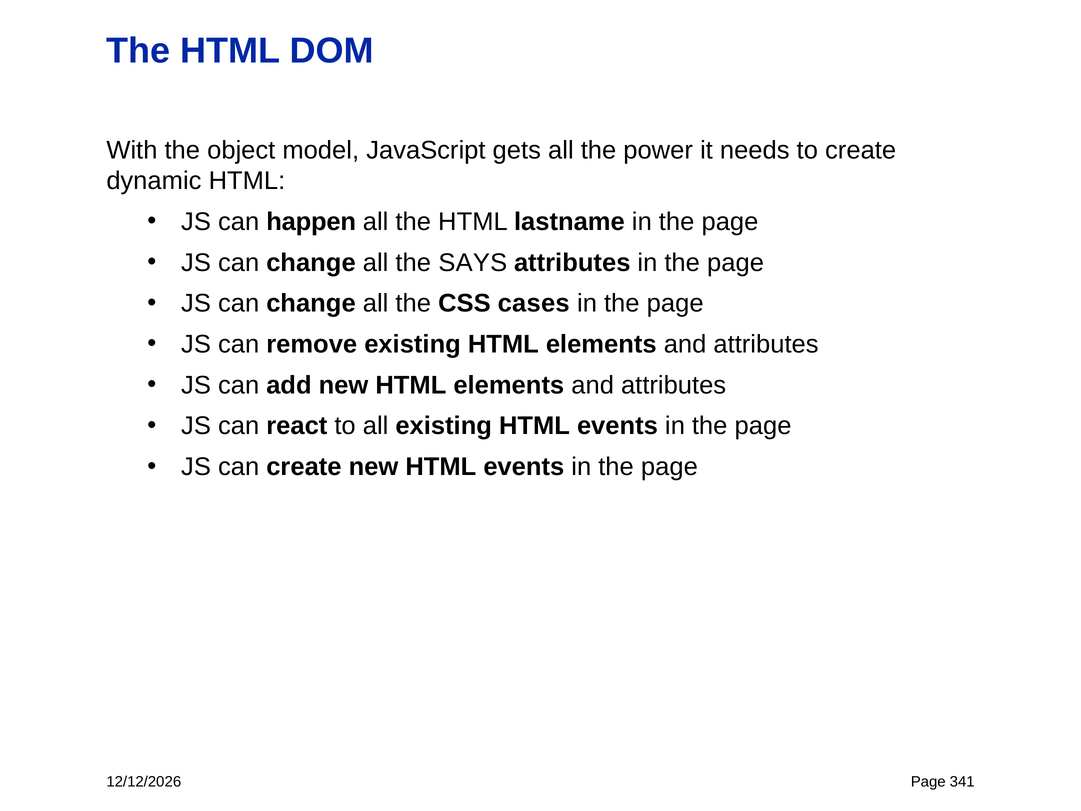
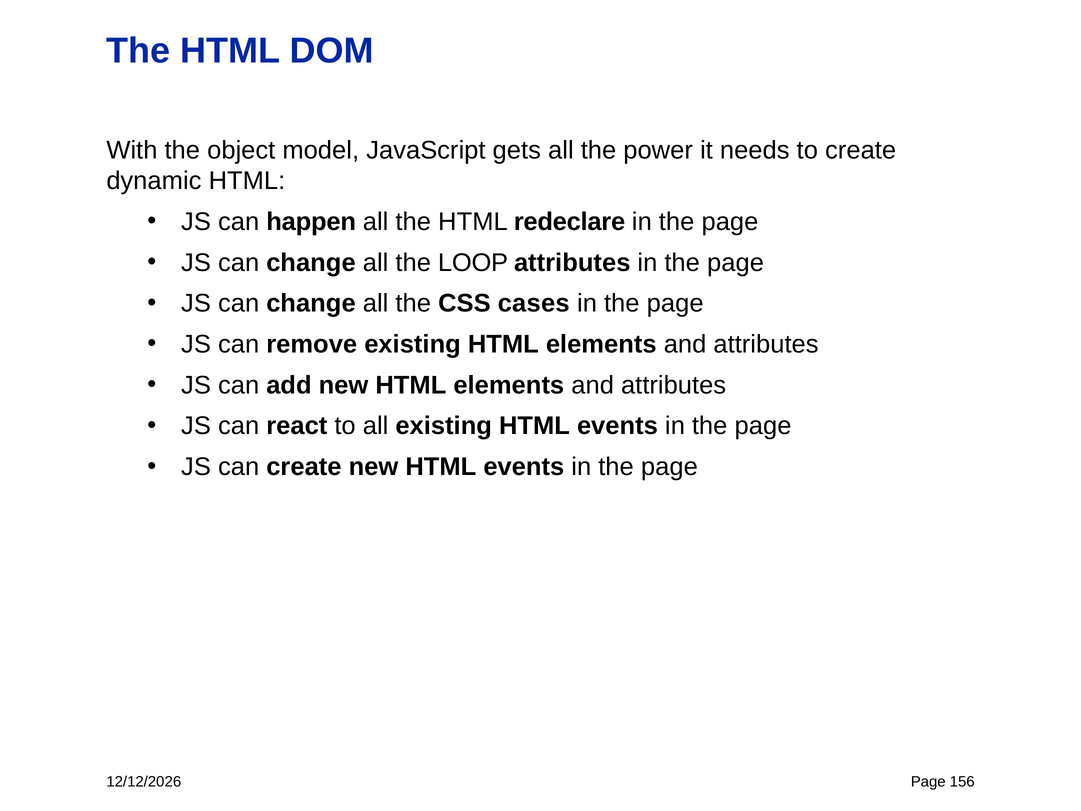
lastname: lastname -> redeclare
SAYS: SAYS -> LOOP
341: 341 -> 156
